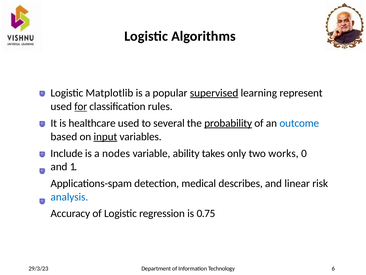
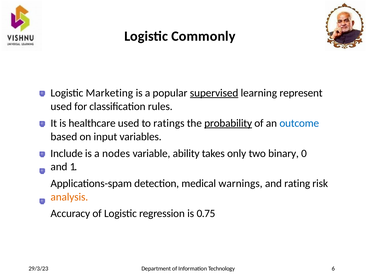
Algorithms: Algorithms -> Commonly
Matplotlib: Matplotlib -> Marketing
for underline: present -> none
several: several -> ratings
input underline: present -> none
works: works -> binary
describes: describes -> warnings
linear: linear -> rating
analysis colour: blue -> orange
